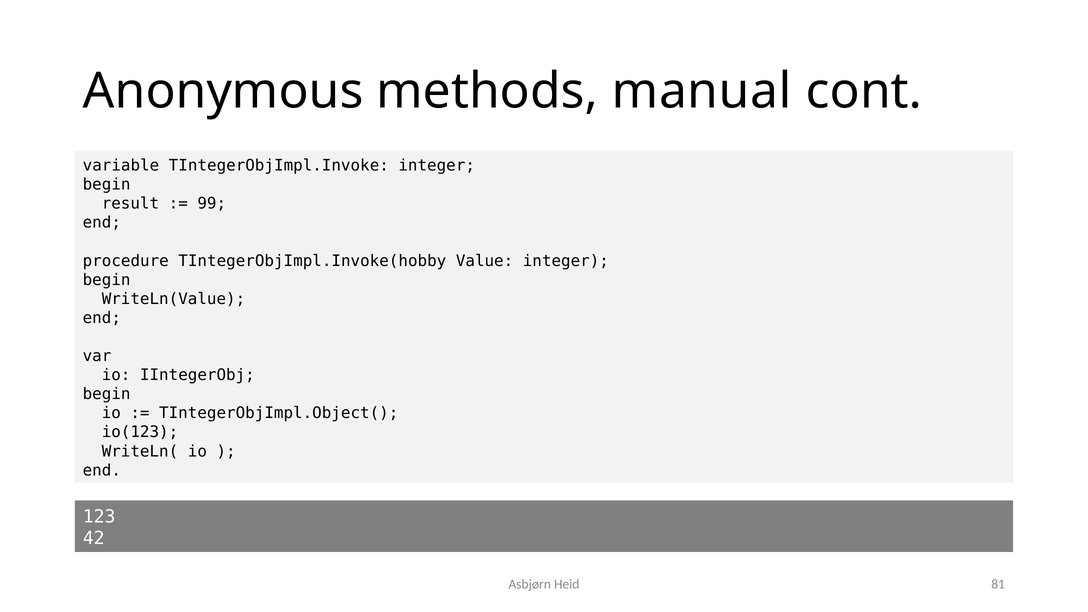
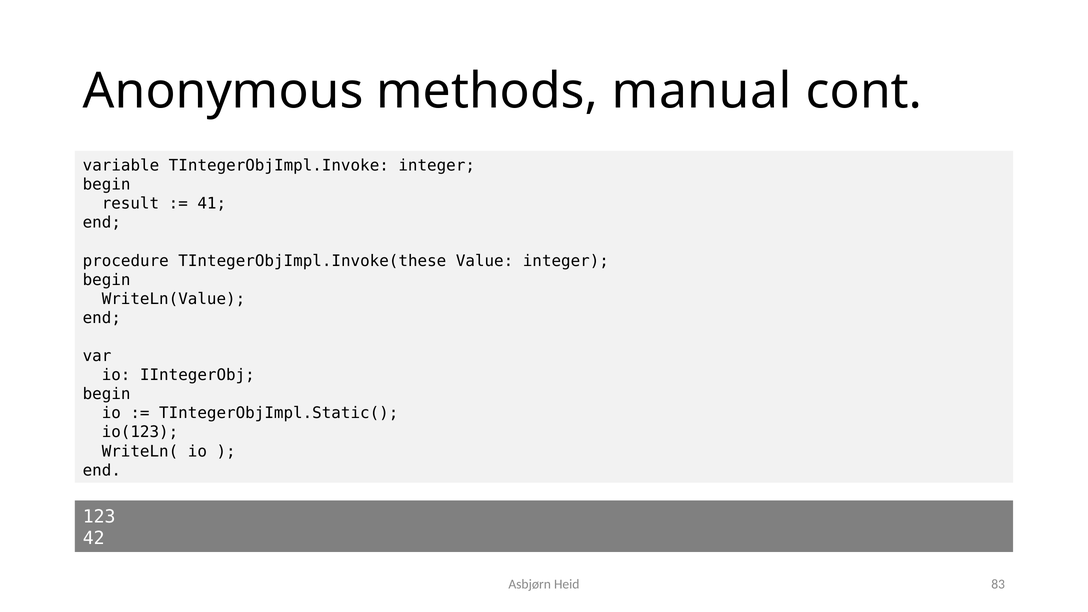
99: 99 -> 41
TIntegerObjImpl.Invoke(hobby: TIntegerObjImpl.Invoke(hobby -> TIntegerObjImpl.Invoke(these
TIntegerObjImpl.Object(: TIntegerObjImpl.Object( -> TIntegerObjImpl.Static(
81: 81 -> 83
